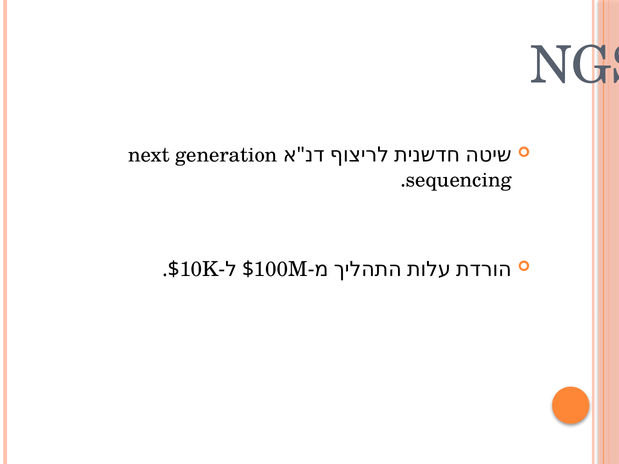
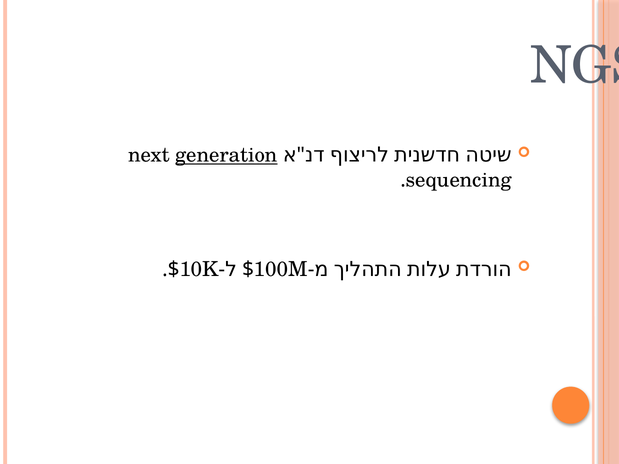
generation underline: none -> present
